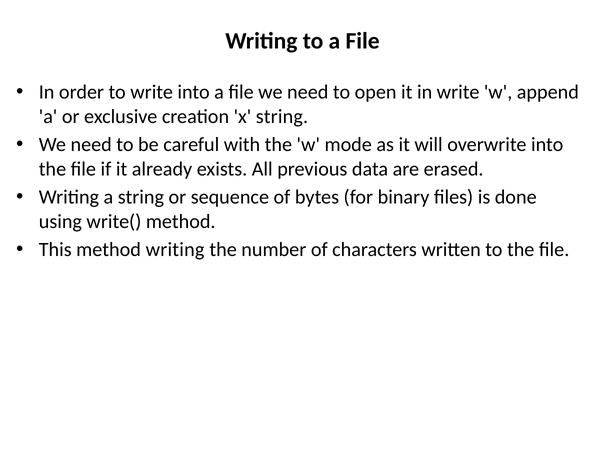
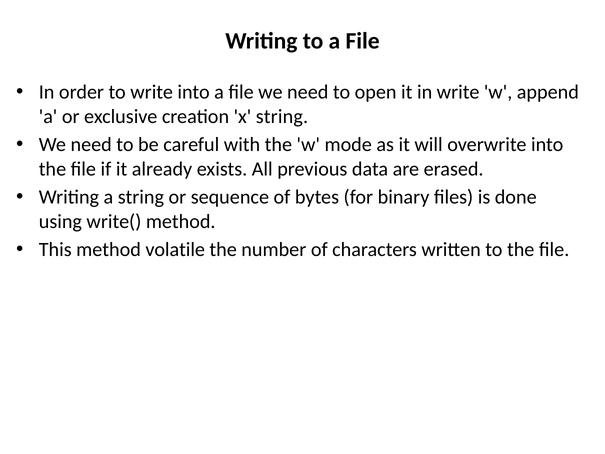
method writing: writing -> volatile
